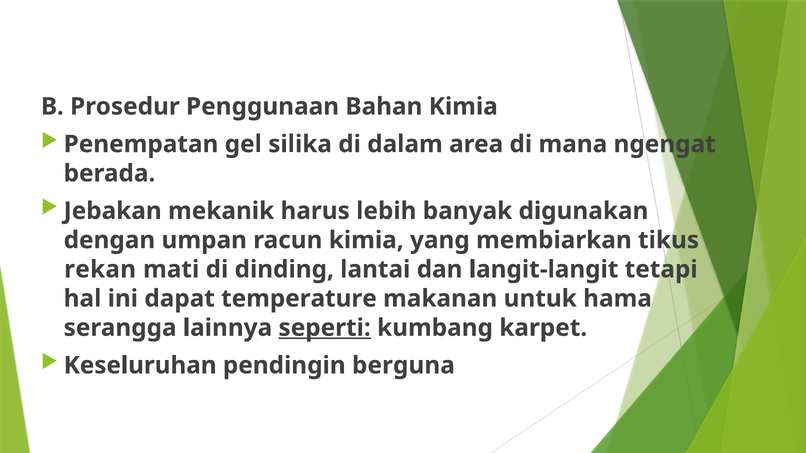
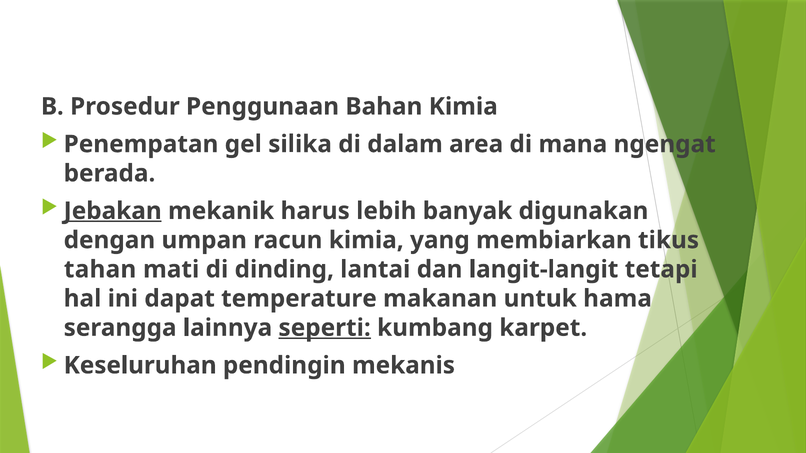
Jebakan underline: none -> present
rekan: rekan -> tahan
berguna: berguna -> mekanis
